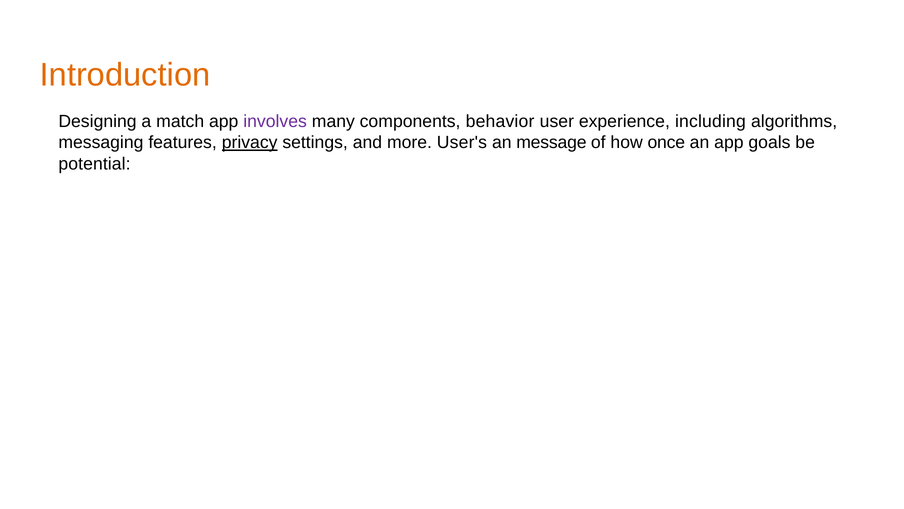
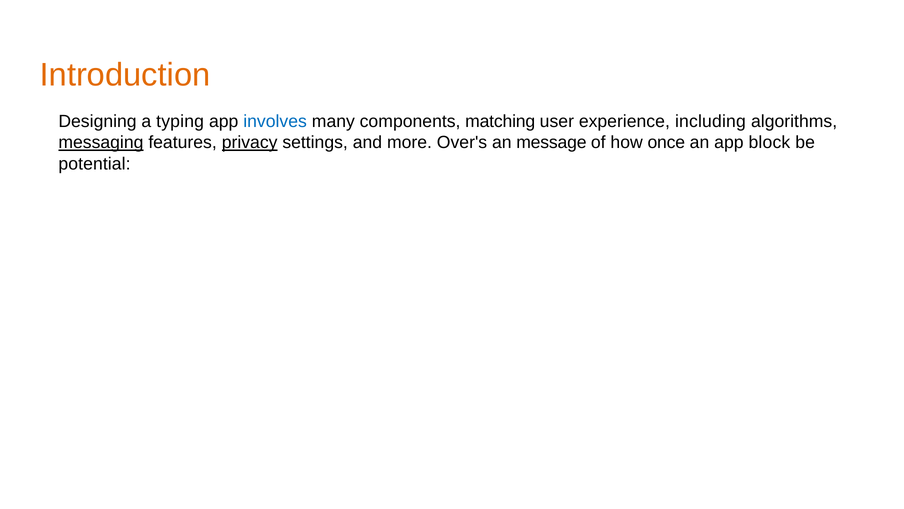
match: match -> typing
involves colour: purple -> blue
behavior: behavior -> matching
messaging underline: none -> present
User's: User's -> Over's
goals: goals -> block
